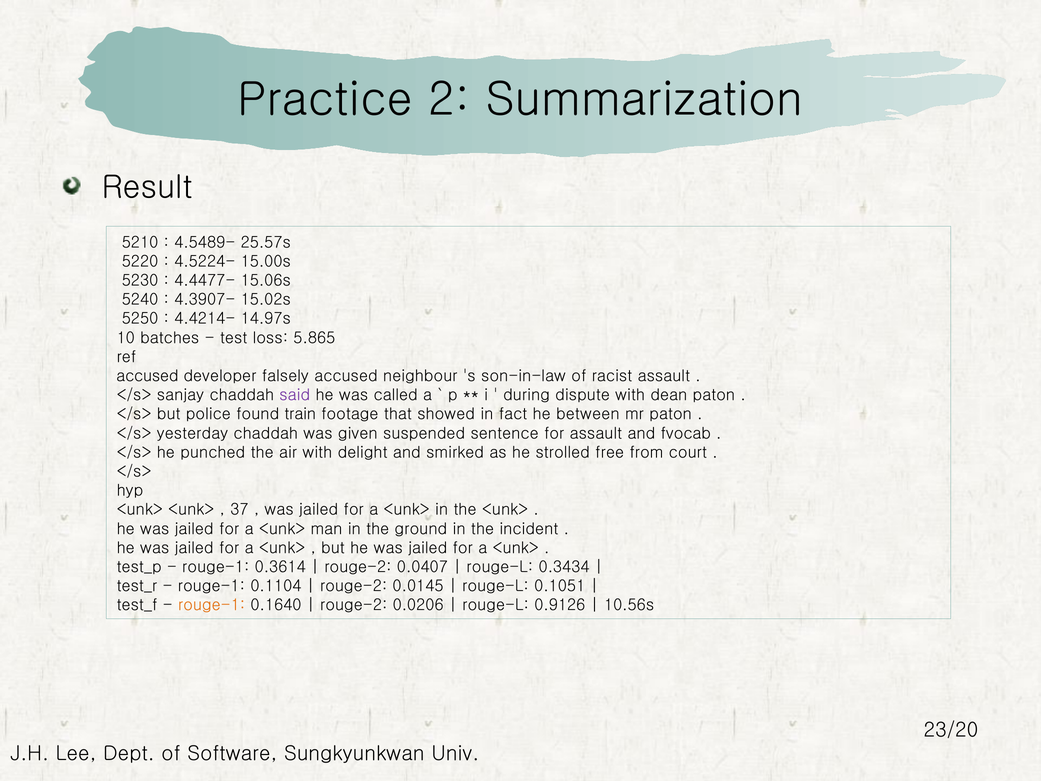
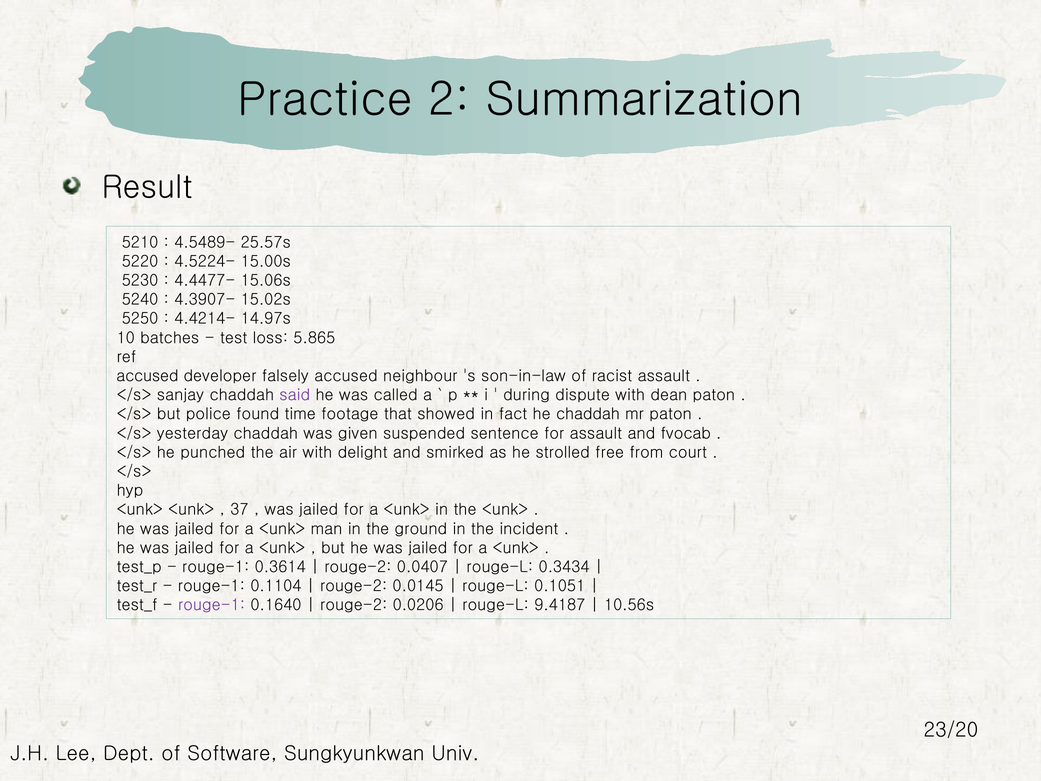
train: train -> time
he between: between -> chaddah
rouge-1 at (212, 605) colour: orange -> purple
0.9126: 0.9126 -> 9.4187
